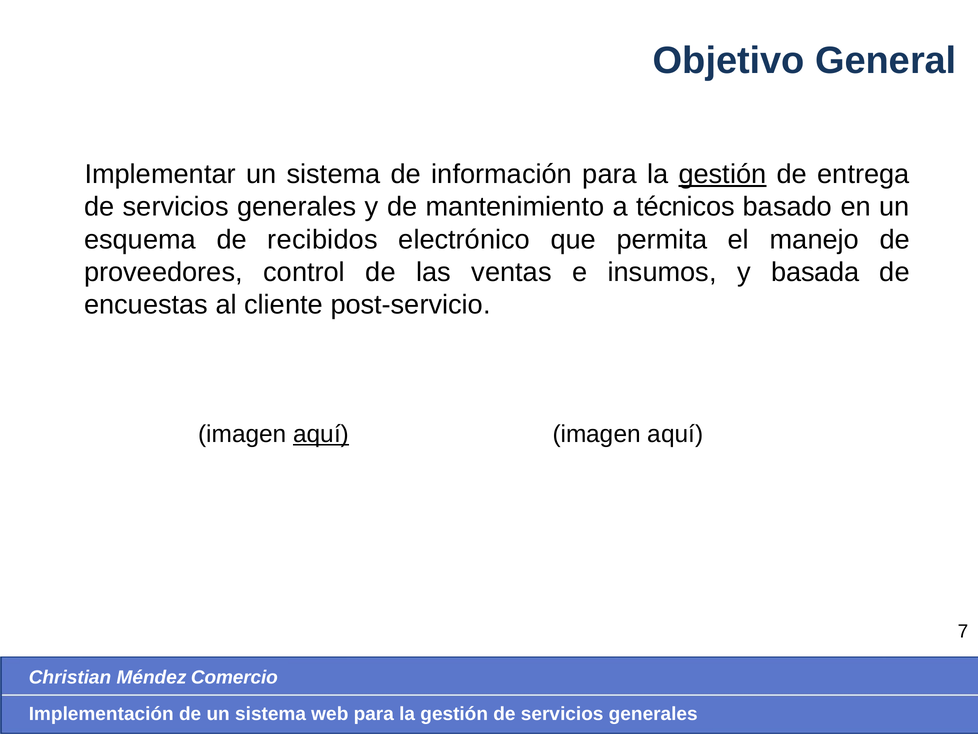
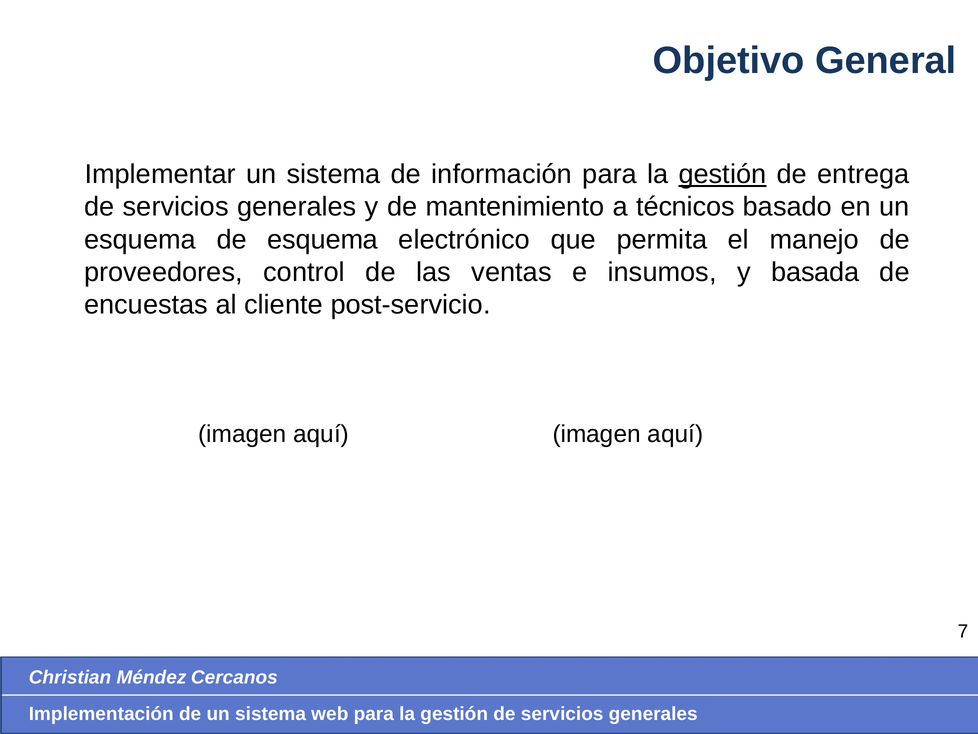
de recibidos: recibidos -> esquema
aquí at (321, 434) underline: present -> none
Comercio: Comercio -> Cercanos
